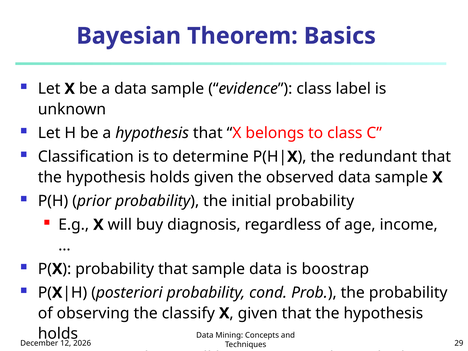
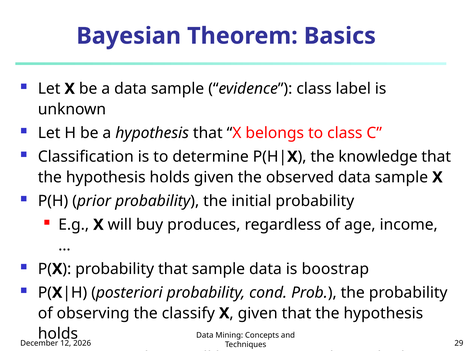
redundant: redundant -> knowledge
diagnosis: diagnosis -> produces
